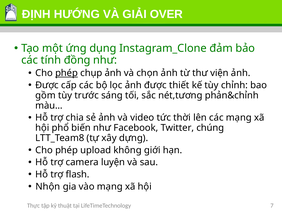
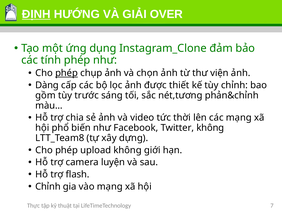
ĐỊNH underline: none -> present
tính đồng: đồng -> phép
Được at (47, 85): Được -> Dàng
chúng at (210, 128): chúng -> không
Nhộn at (48, 186): Nhộn -> Chỉnh
